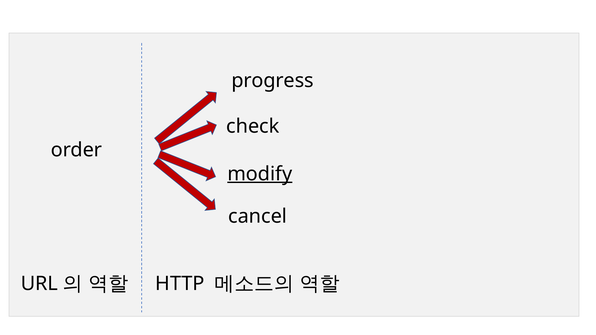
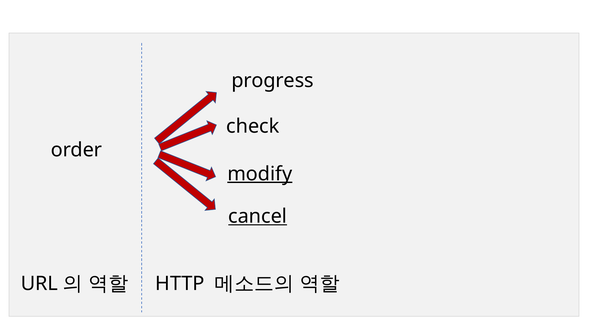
cancel underline: none -> present
